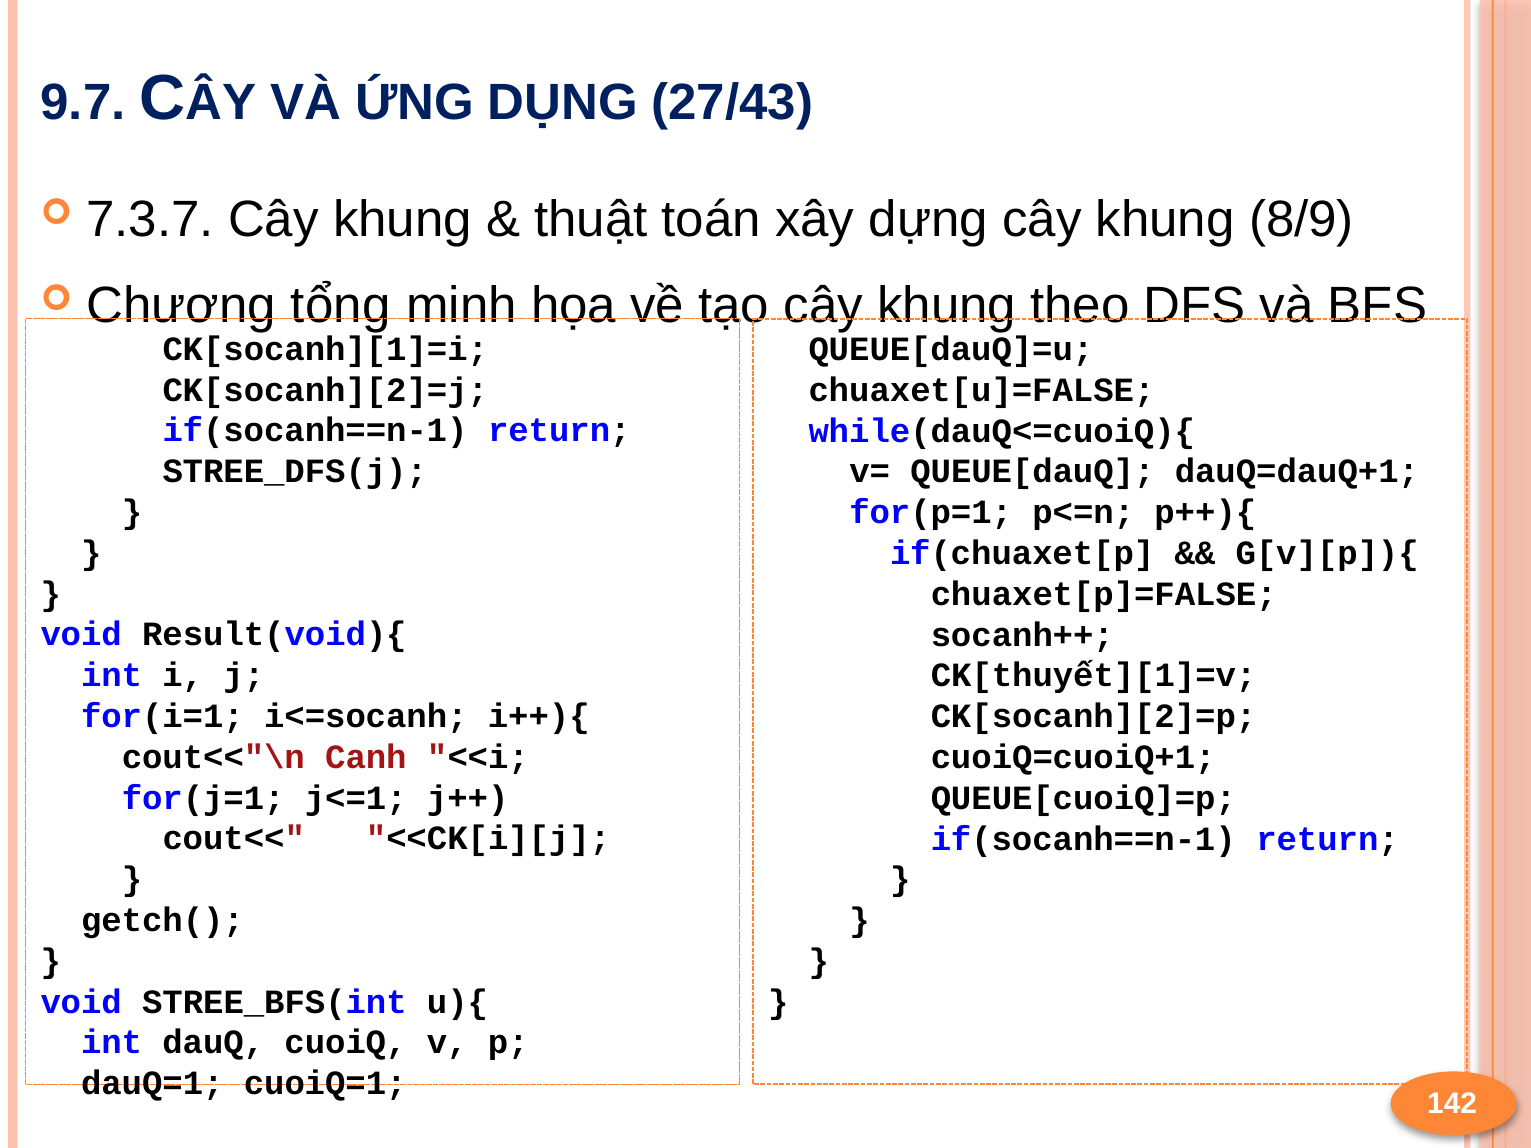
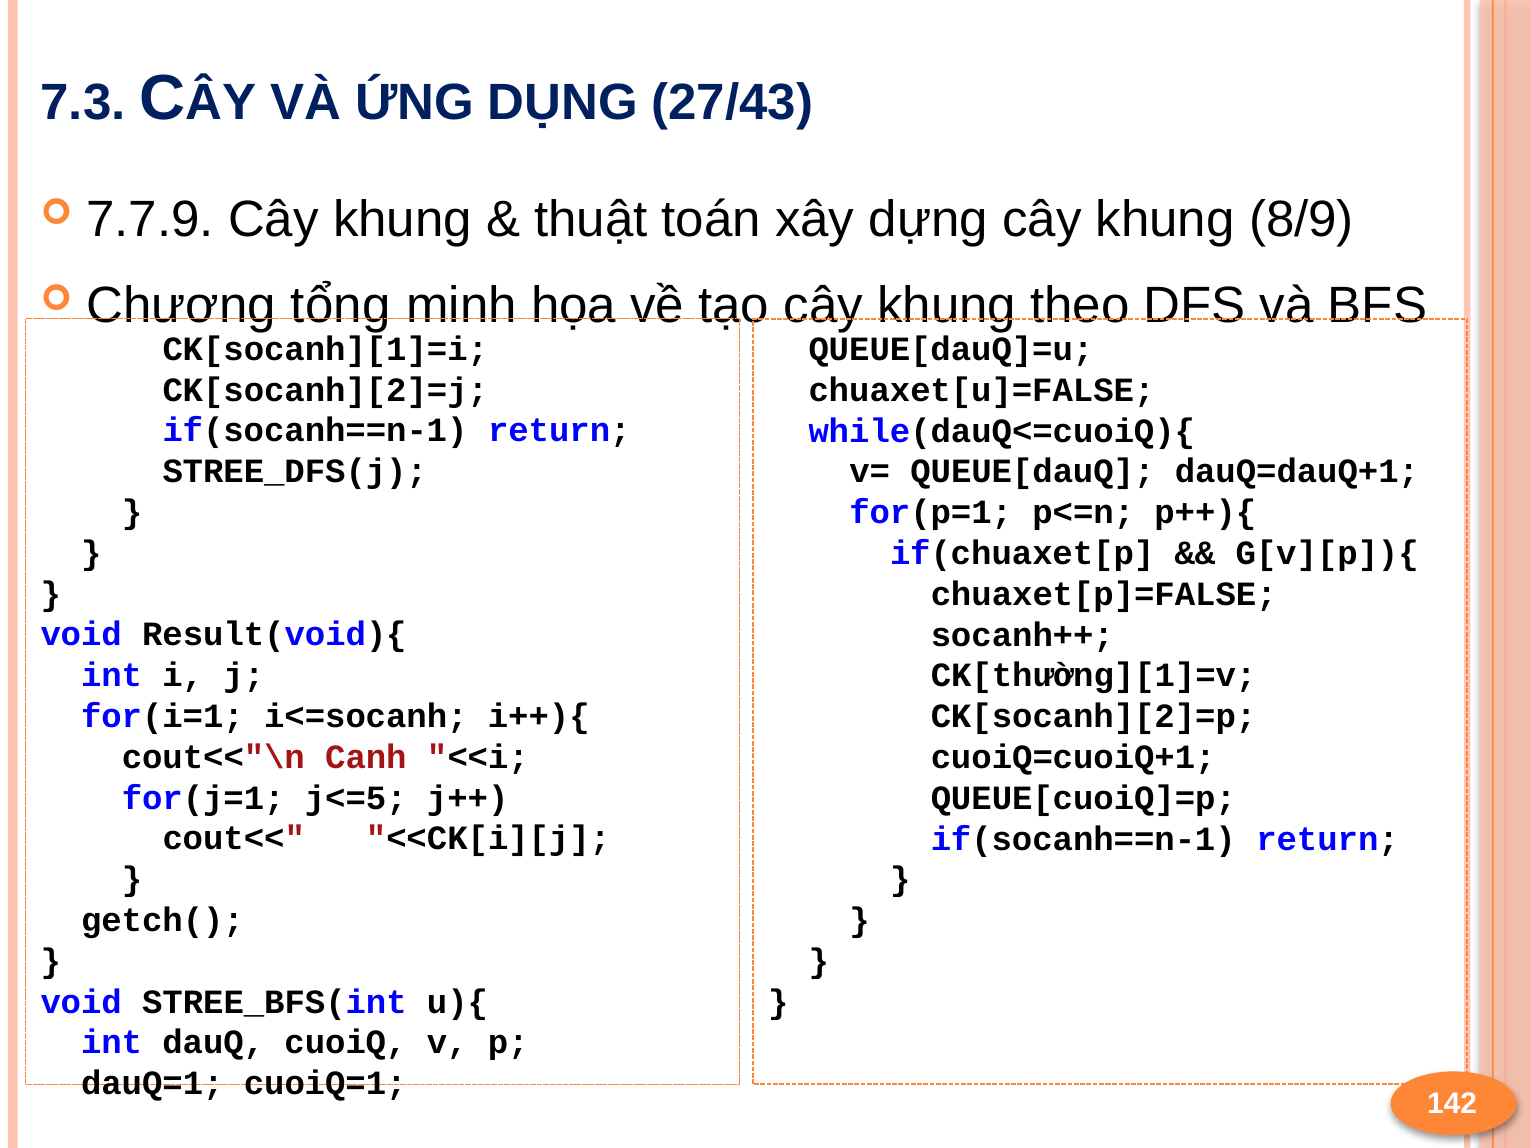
9.7: 9.7 -> 7.3
7.3.7: 7.3.7 -> 7.7.9
CK[thuyết][1]=v: CK[thuyết][1]=v -> CK[thường][1]=v
j<=1: j<=1 -> j<=5
